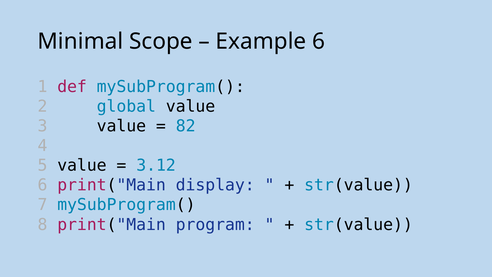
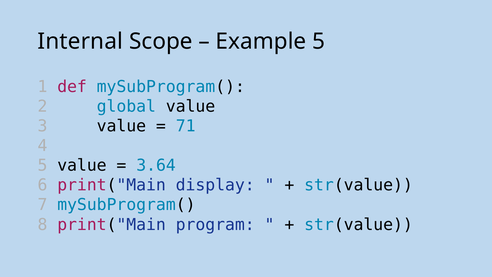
Minimal: Minimal -> Internal
Example 6: 6 -> 5
82: 82 -> 71
3.12: 3.12 -> 3.64
